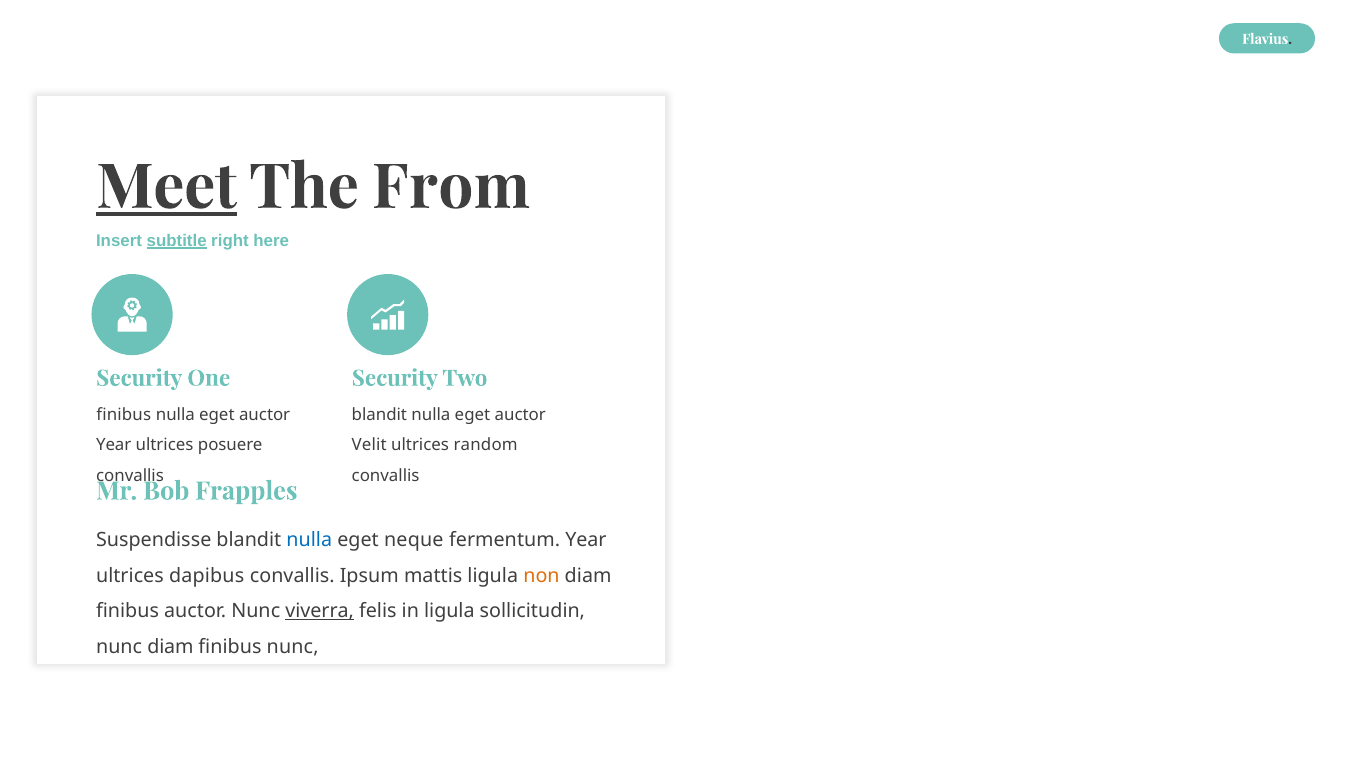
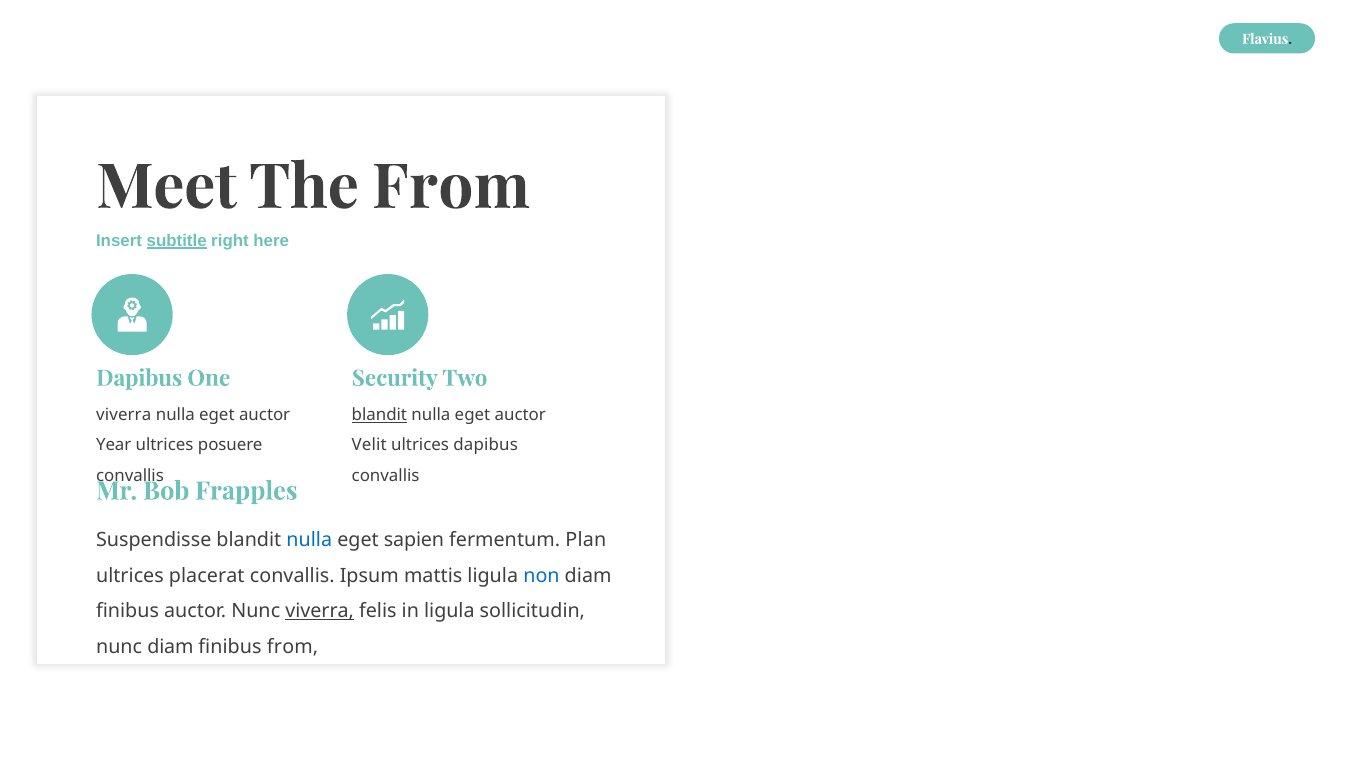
Meet underline: present -> none
Security at (139, 378): Security -> Dapibus
finibus at (124, 415): finibus -> viverra
blandit at (379, 415) underline: none -> present
ultrices random: random -> dapibus
neque: neque -> sapien
fermentum Year: Year -> Plan
dapibus: dapibus -> placerat
non colour: orange -> blue
finibus nunc: nunc -> from
